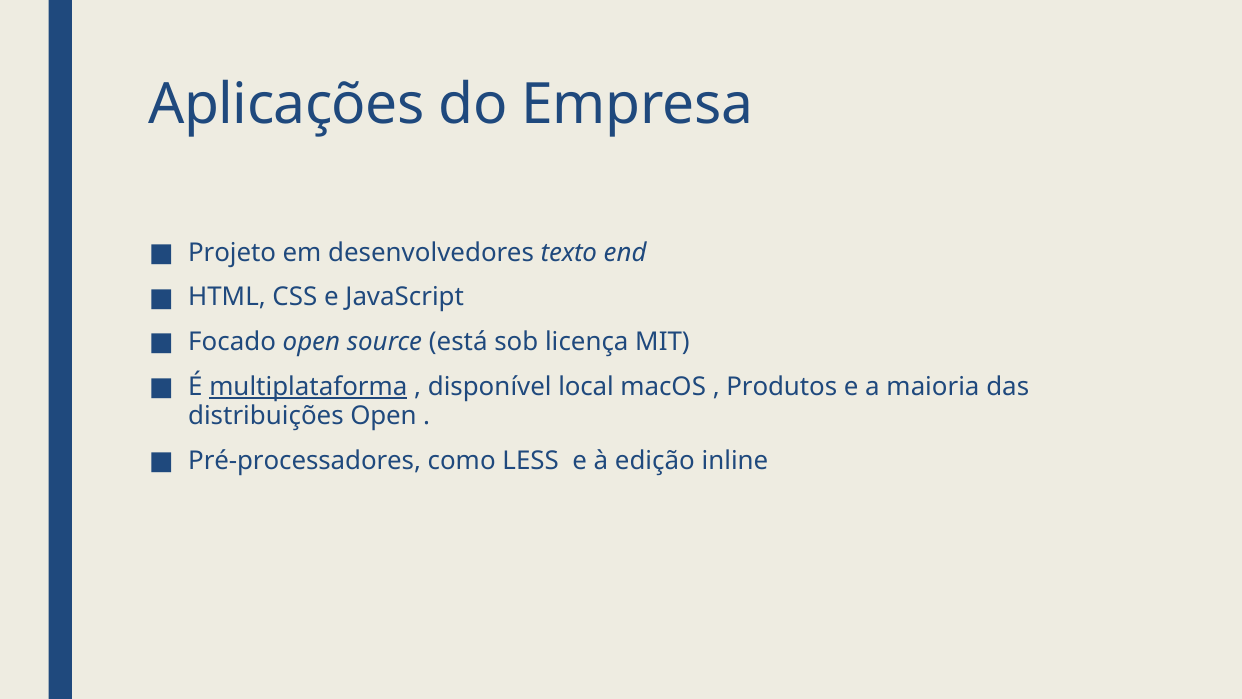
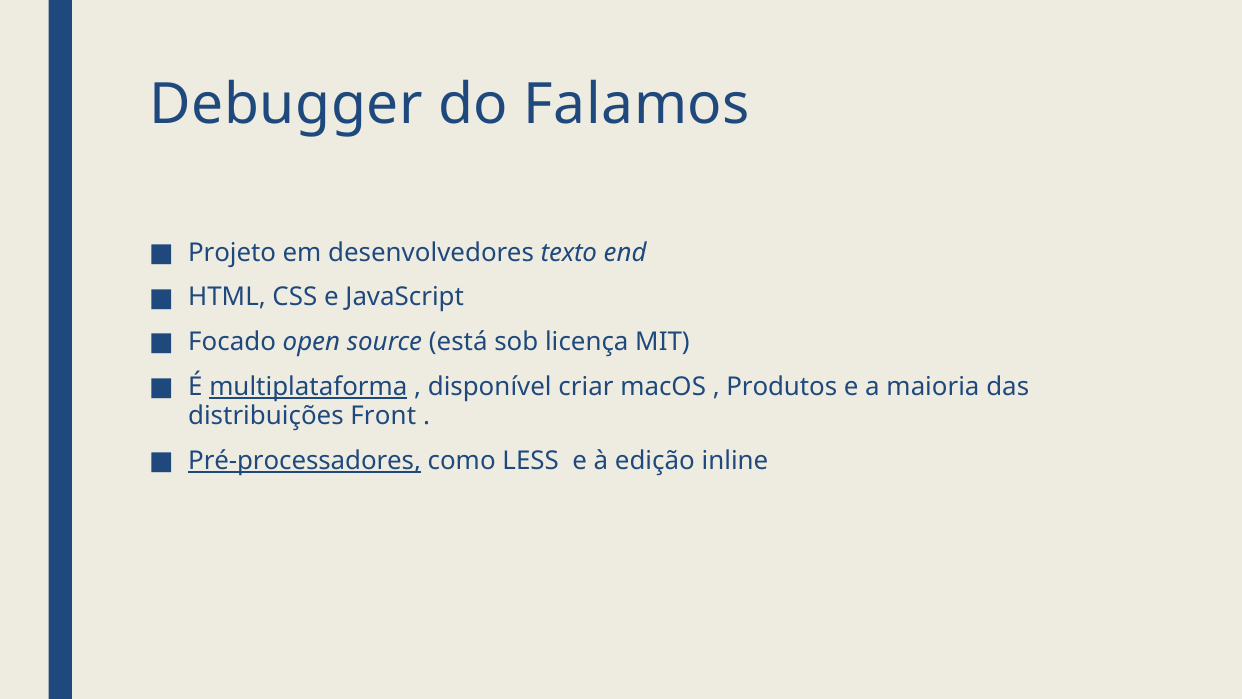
Aplicações: Aplicações -> Debugger
Empresa: Empresa -> Falamos
local: local -> criar
distribuições Open: Open -> Front
Pré-processadores underline: none -> present
